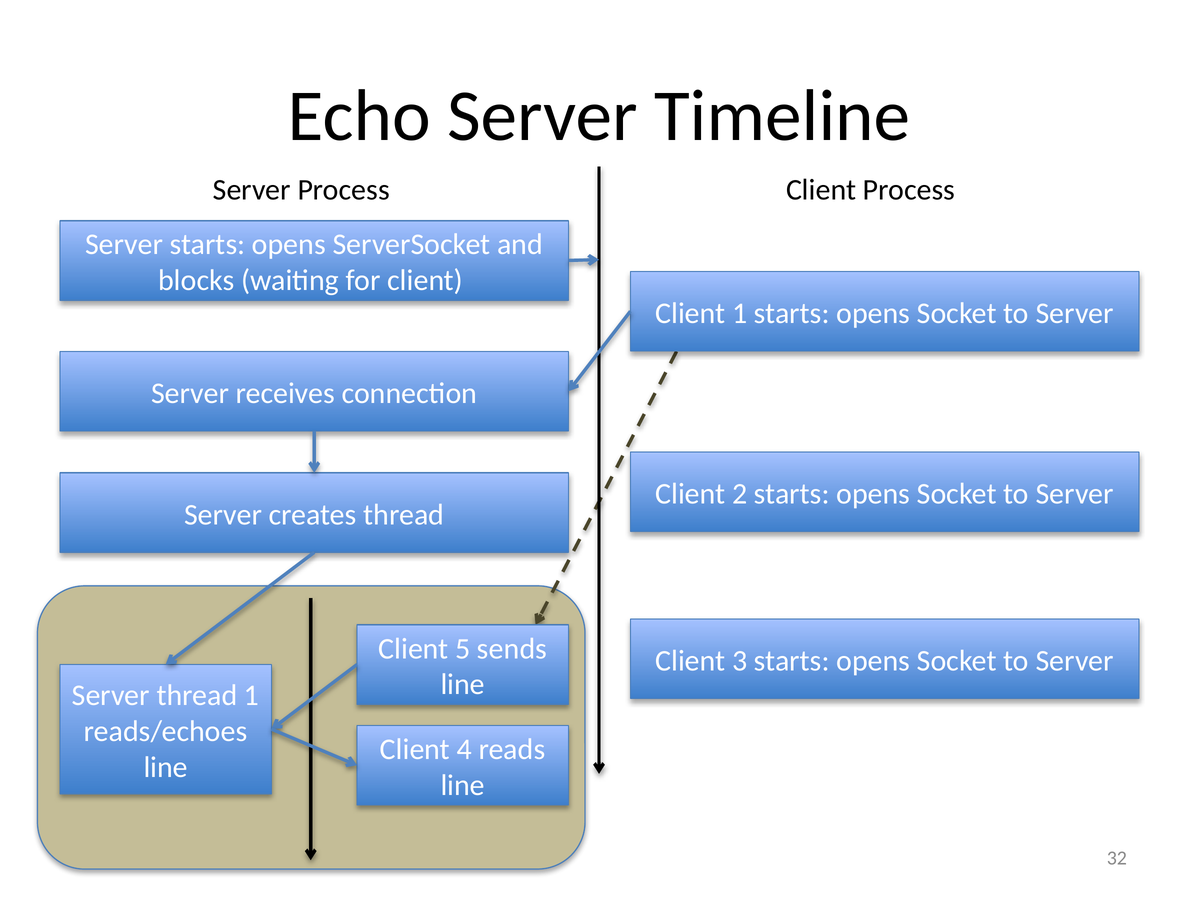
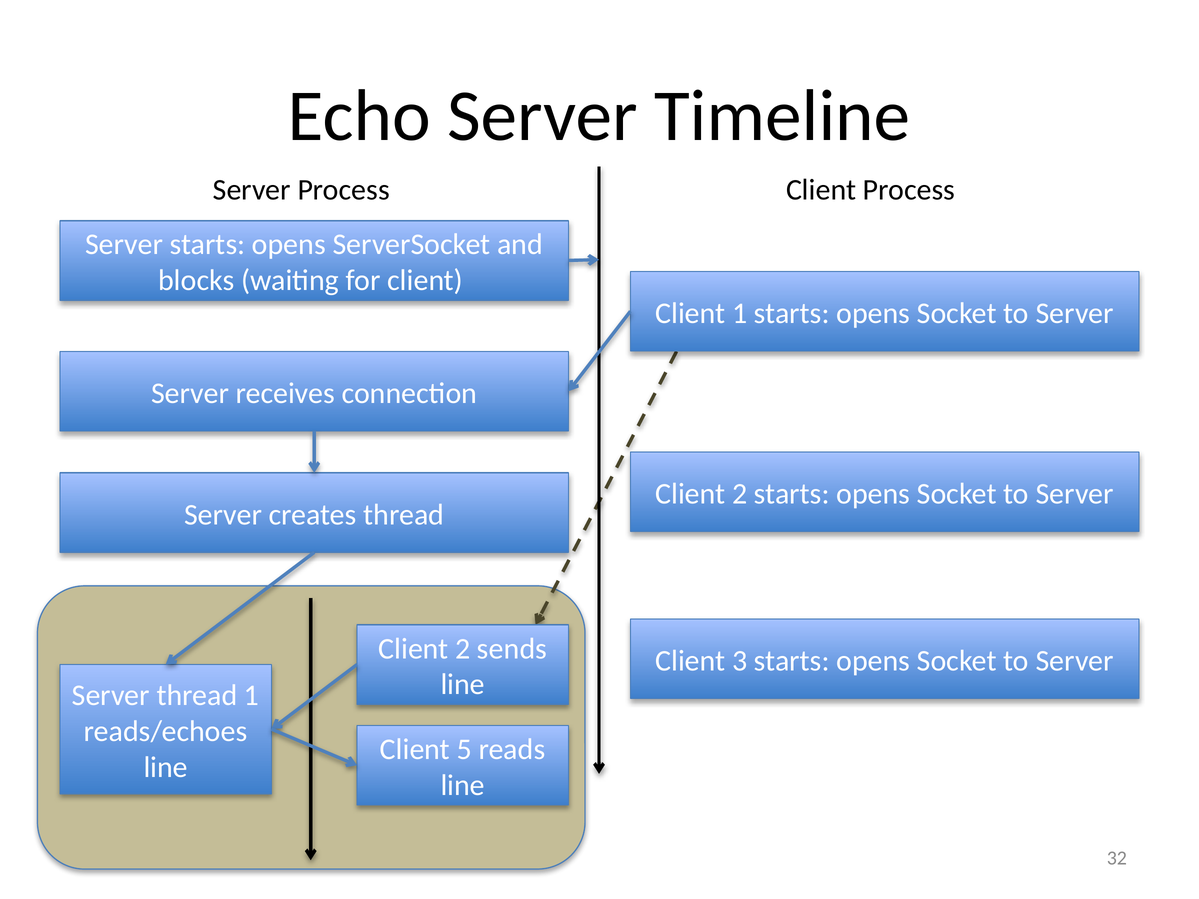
5 at (463, 649): 5 -> 2
4: 4 -> 5
